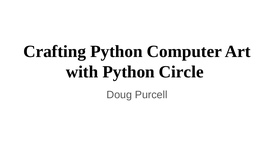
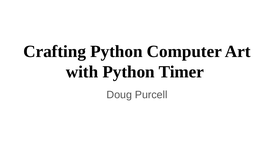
Circle: Circle -> Timer
